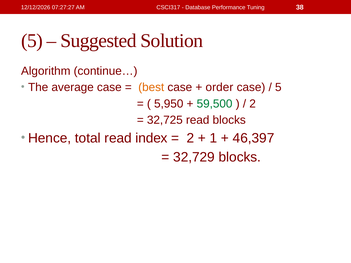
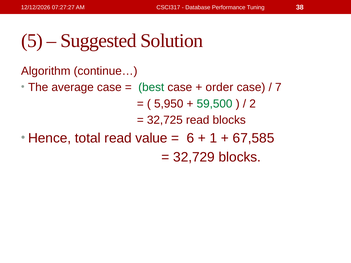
best colour: orange -> green
5 at (278, 87): 5 -> 7
index: index -> value
2 at (190, 138): 2 -> 6
46,397: 46,397 -> 67,585
